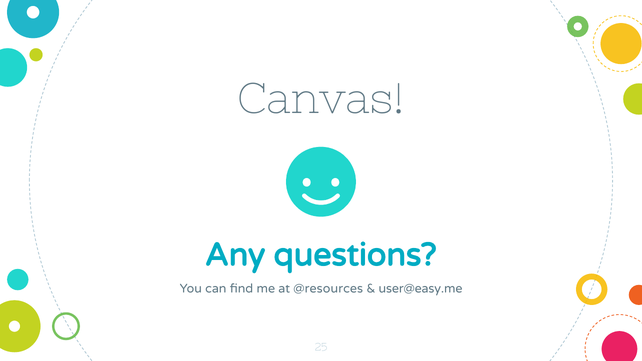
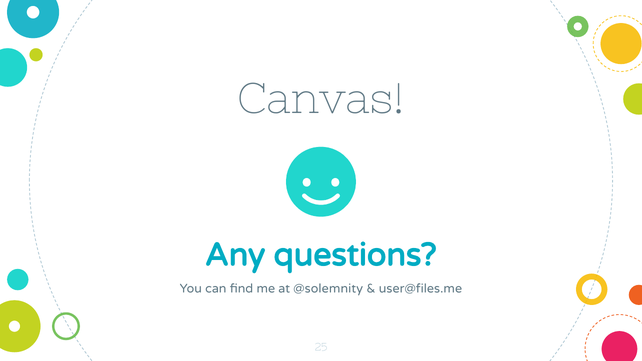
@resources: @resources -> @solemnity
user@easy.me: user@easy.me -> user@files.me
